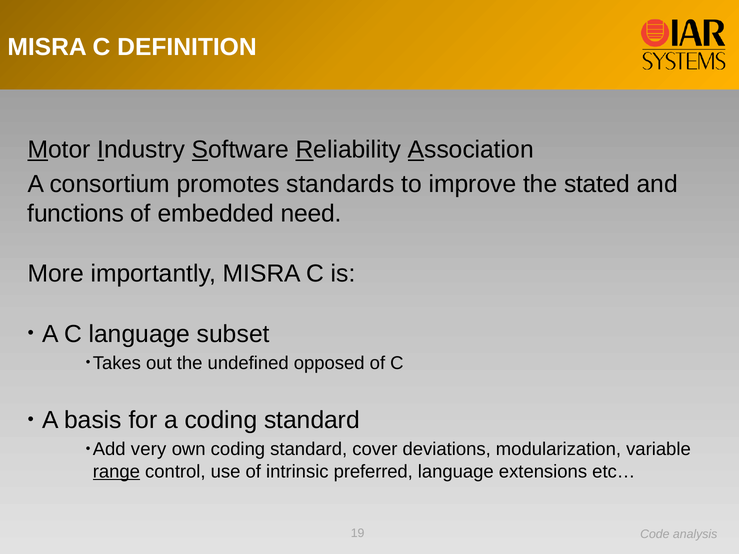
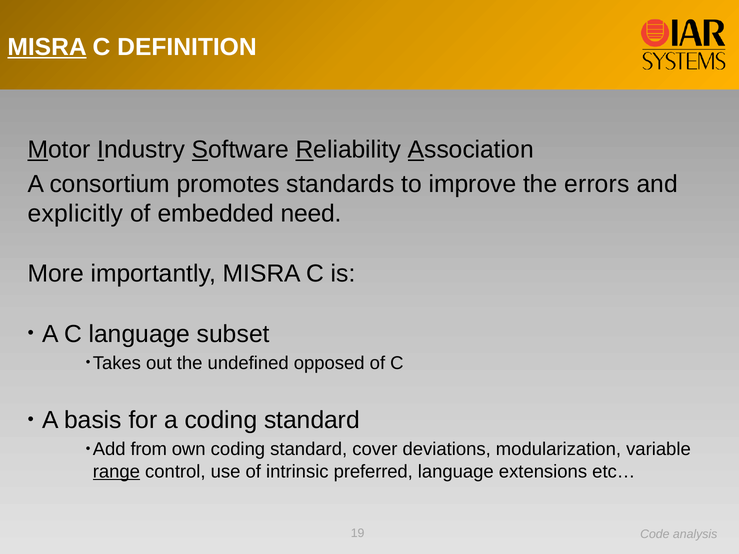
MISRA at (47, 47) underline: none -> present
stated: stated -> errors
functions: functions -> explicitly
very: very -> from
